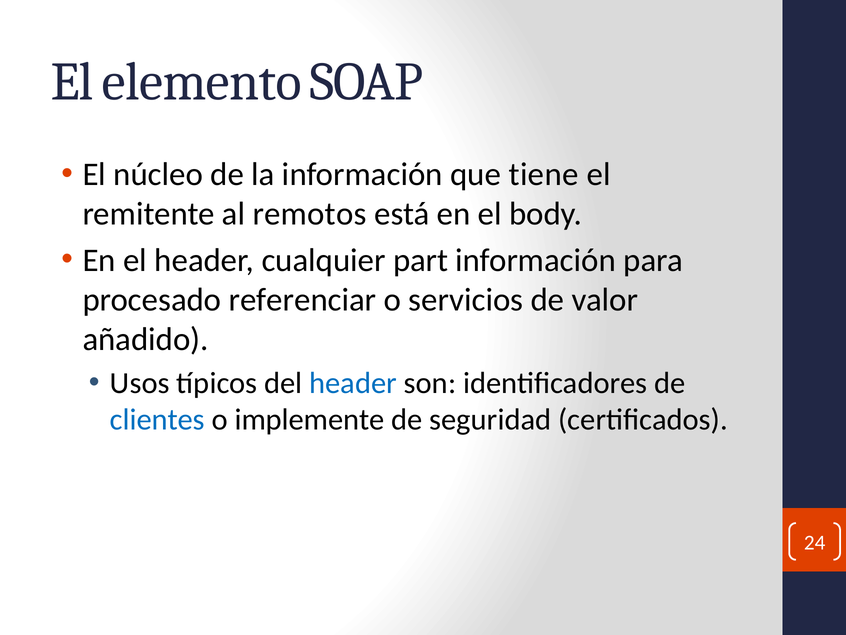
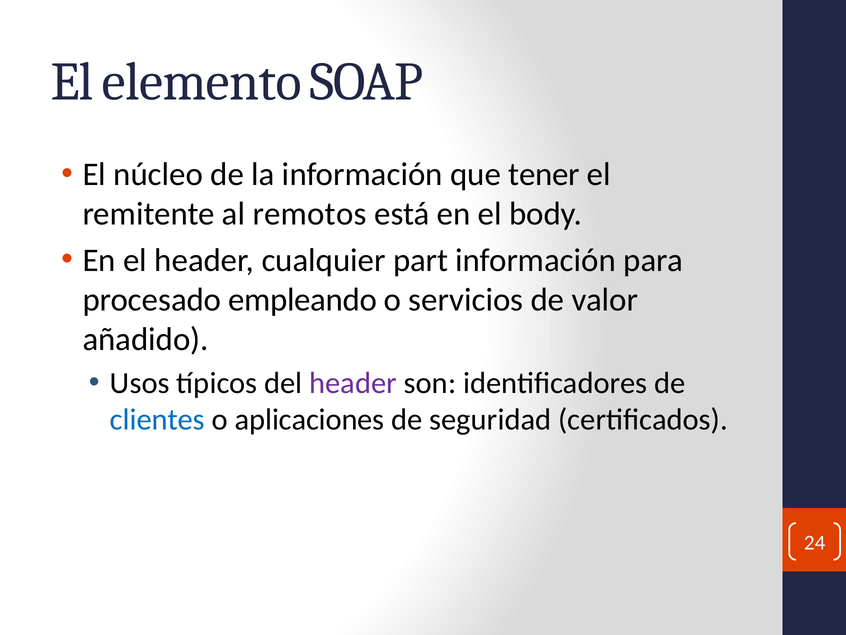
tiene: tiene -> tener
referenciar: referenciar -> empleando
header at (353, 383) colour: blue -> purple
implemente: implemente -> aplicaciones
